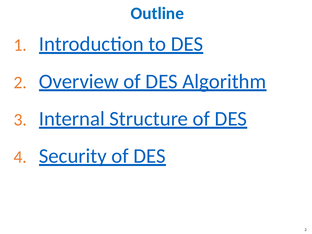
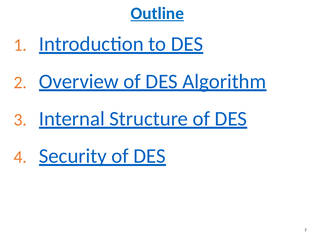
Outline underline: none -> present
